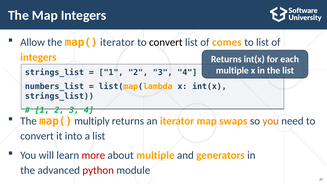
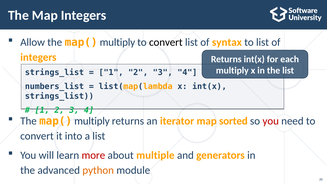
iterator at (117, 42): iterator -> multiply
comes: comes -> syntax
multiple at (232, 71): multiple -> multiply
swaps: swaps -> sorted
you at (271, 121) colour: orange -> red
python colour: red -> orange
